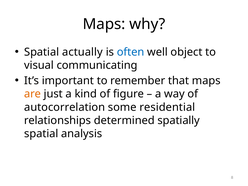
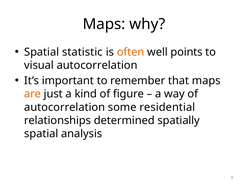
actually: actually -> statistic
often colour: blue -> orange
object: object -> points
visual communicating: communicating -> autocorrelation
